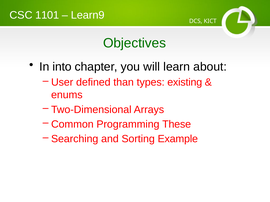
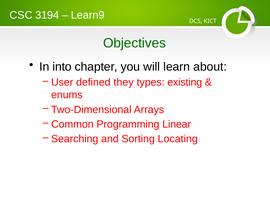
1101: 1101 -> 3194
than: than -> they
These: These -> Linear
Example: Example -> Locating
